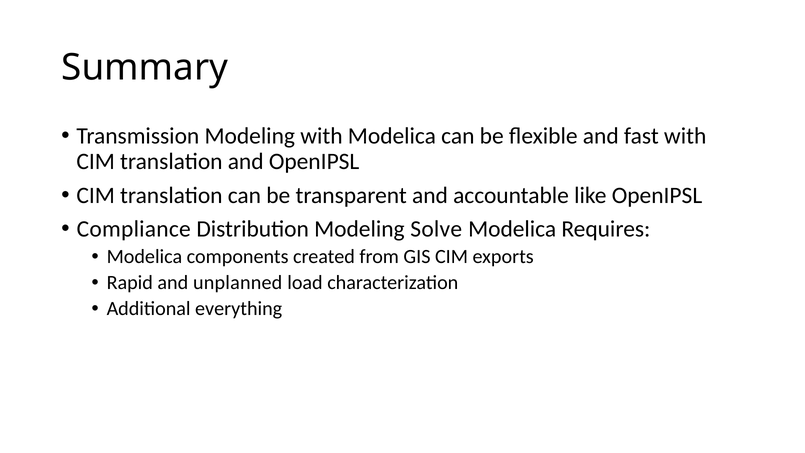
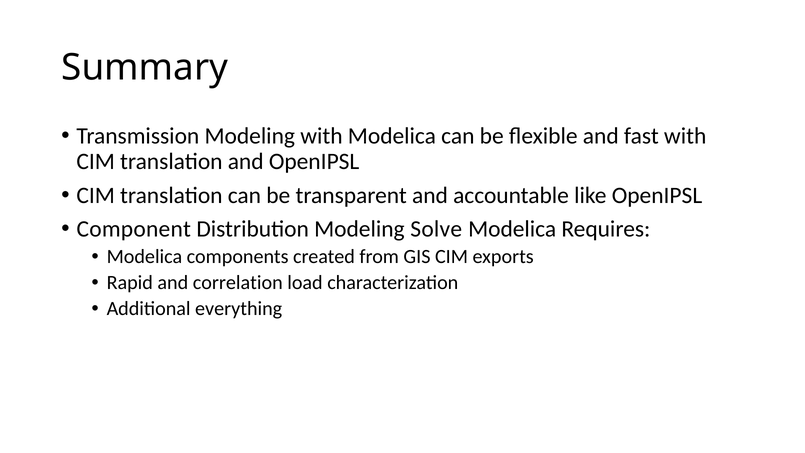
Compliance: Compliance -> Component
unplanned: unplanned -> correlation
